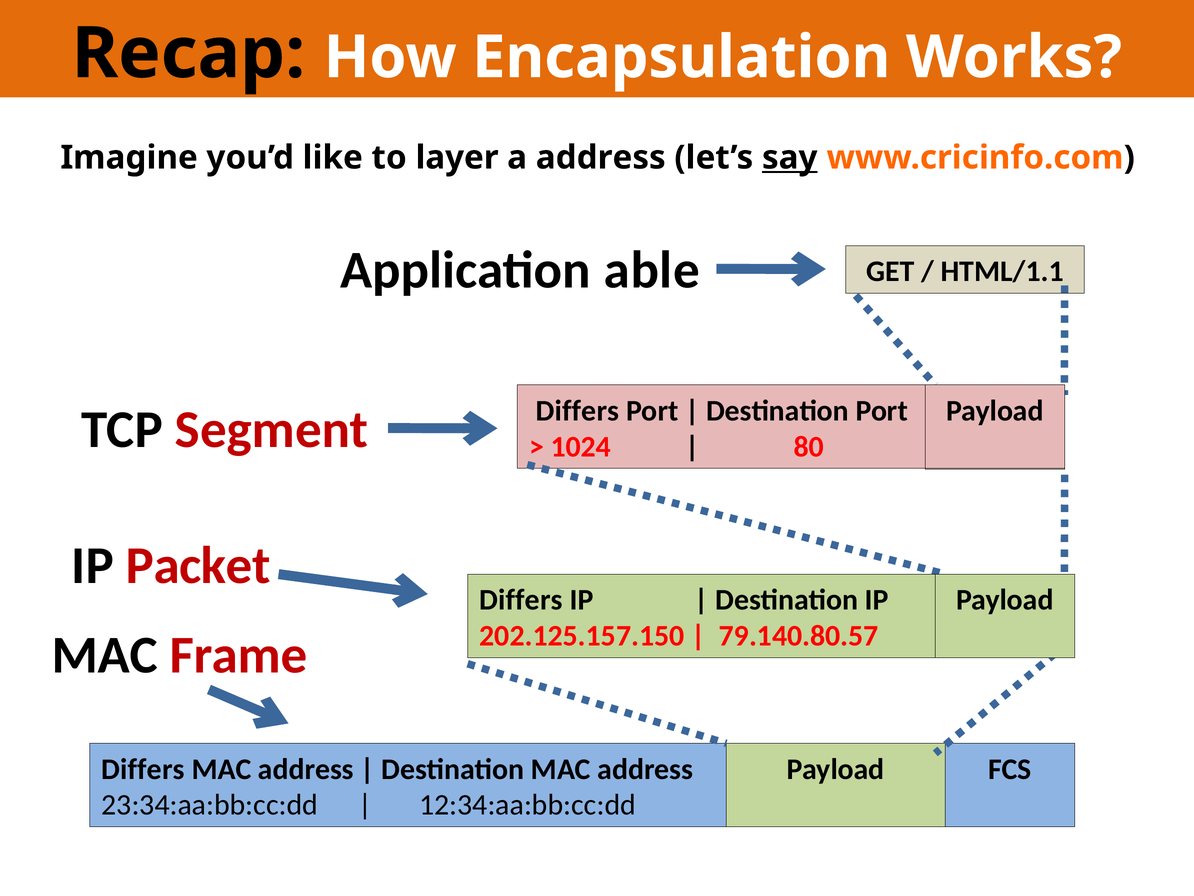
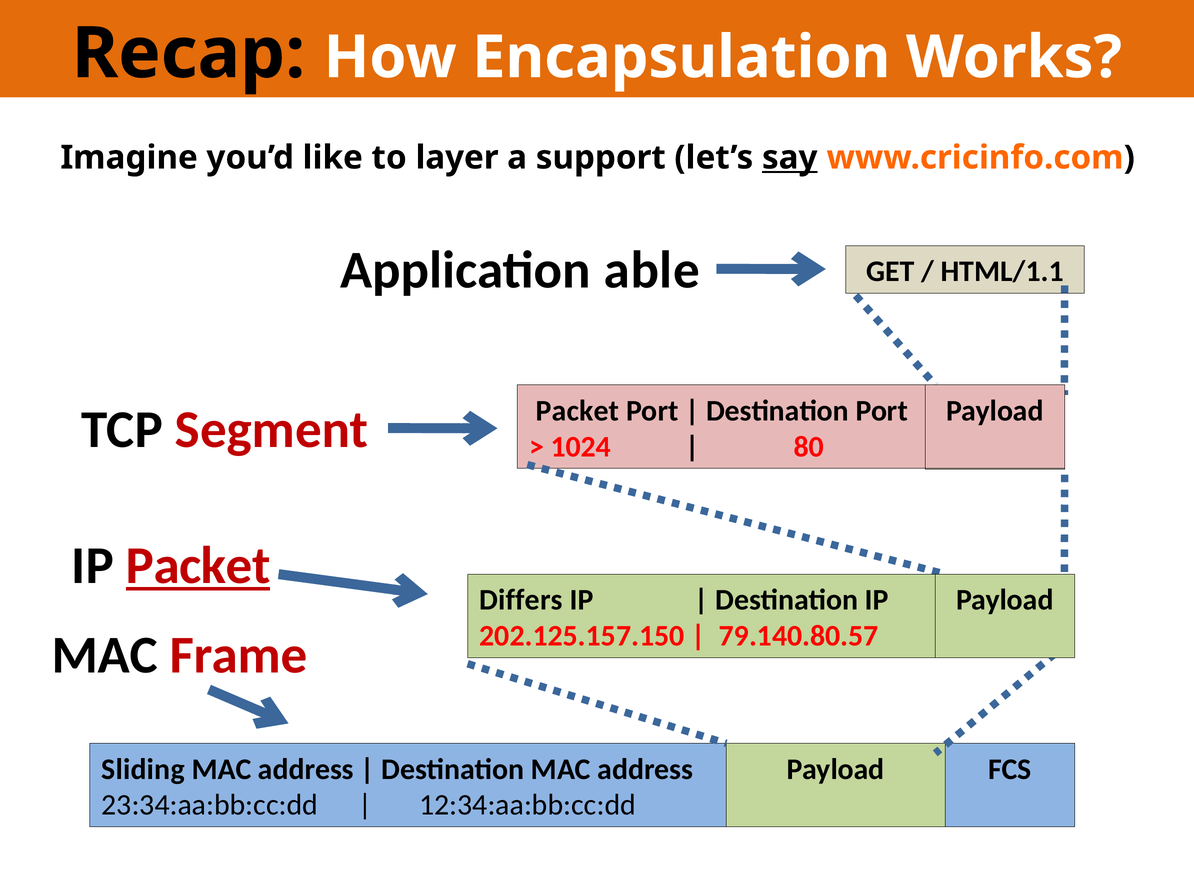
a address: address -> support
Differs at (577, 411): Differs -> Packet
Packet at (198, 566) underline: none -> present
Differs at (143, 769): Differs -> Sliding
